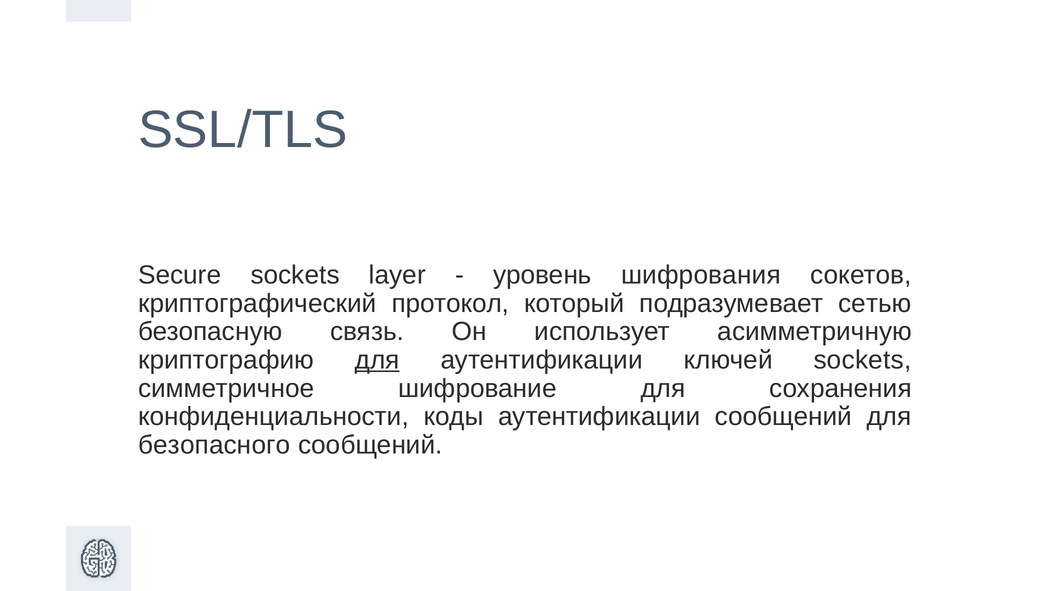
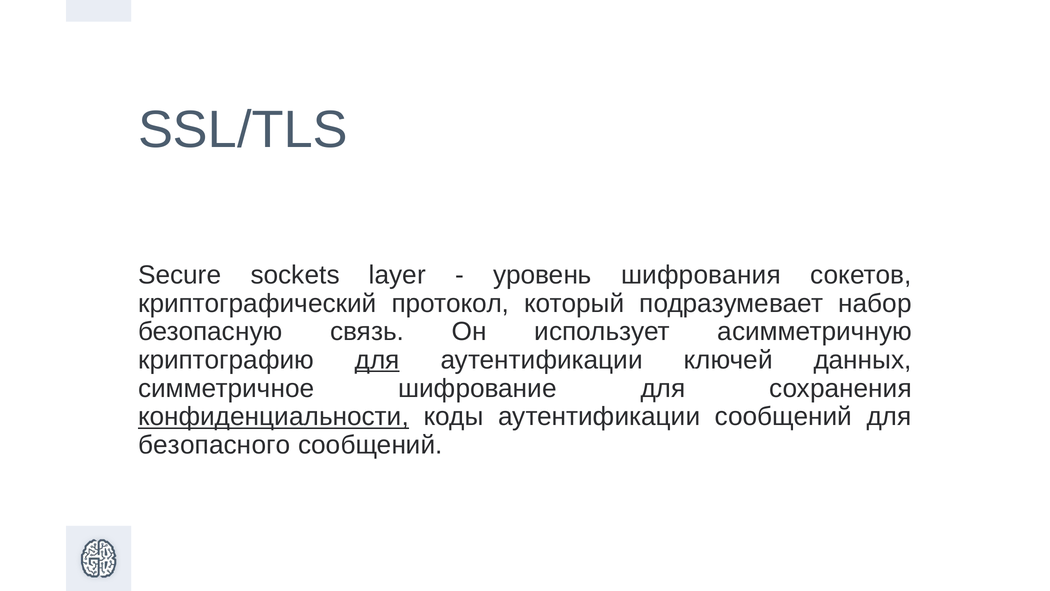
сетью: сетью -> набор
ключей sockets: sockets -> данных
конфиденциальности underline: none -> present
